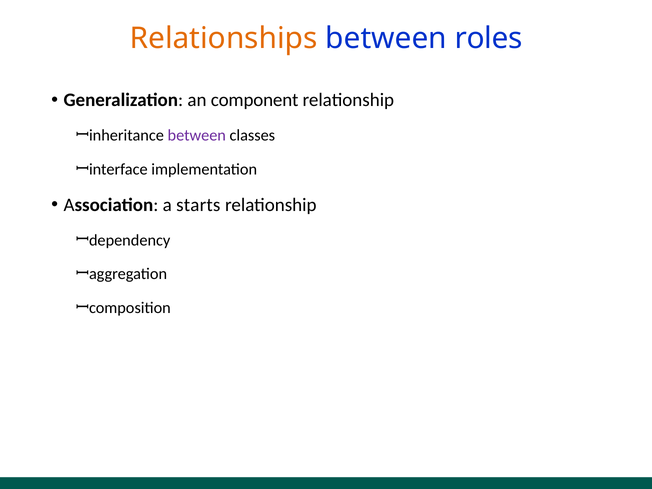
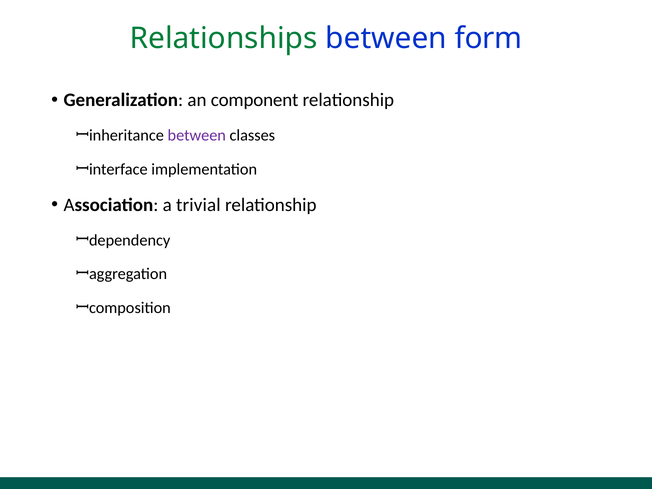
Relationships colour: orange -> green
roles: roles -> form
starts: starts -> trivial
